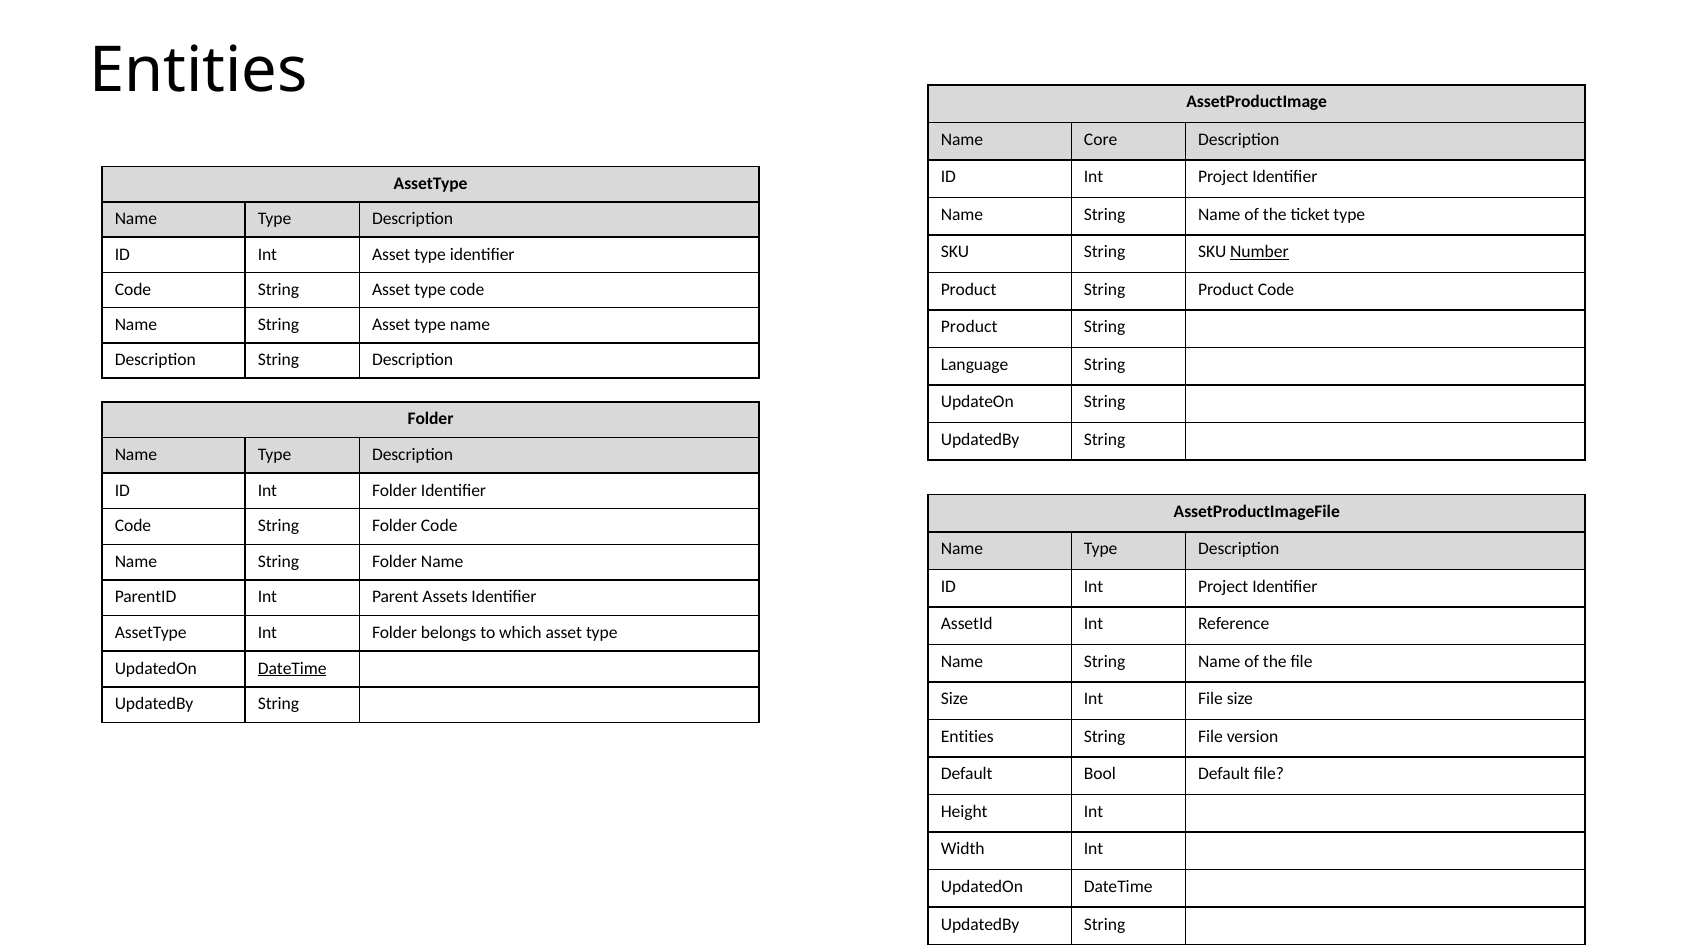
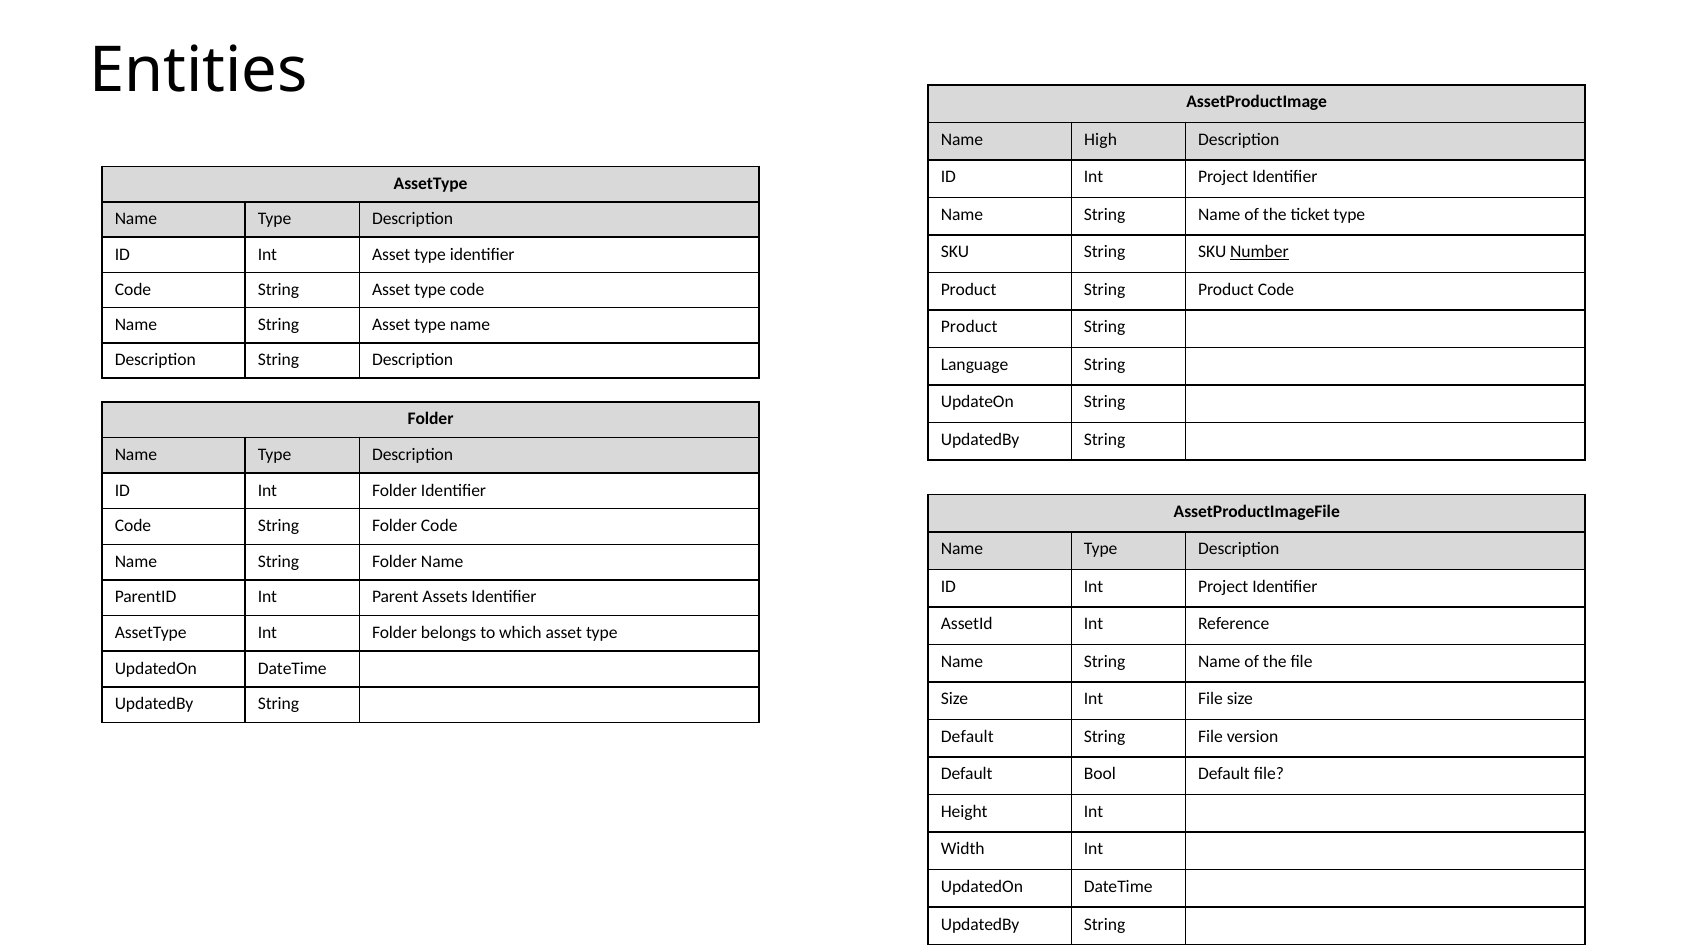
Core: Core -> High
DateTime at (292, 668) underline: present -> none
Entities at (967, 737): Entities -> Default
